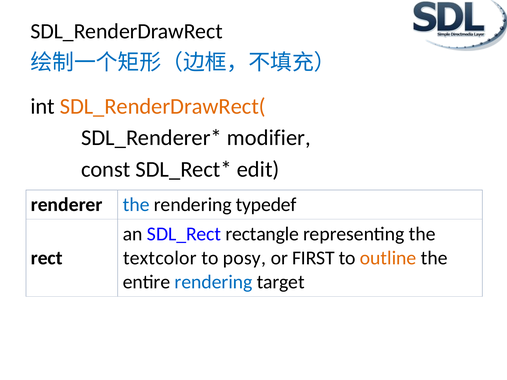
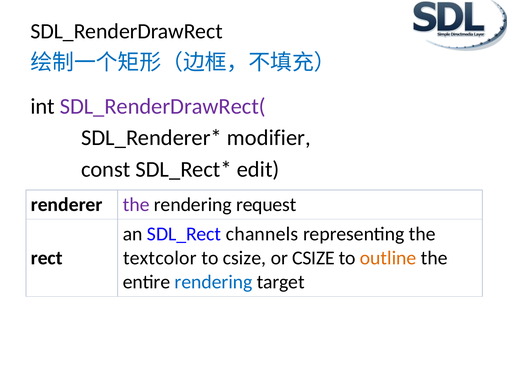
SDL_RenderDrawRect( colour: orange -> purple
the at (136, 205) colour: blue -> purple
typedef: typedef -> request
rectangle: rectangle -> channels
to posy: posy -> csize
or FIRST: FIRST -> CSIZE
